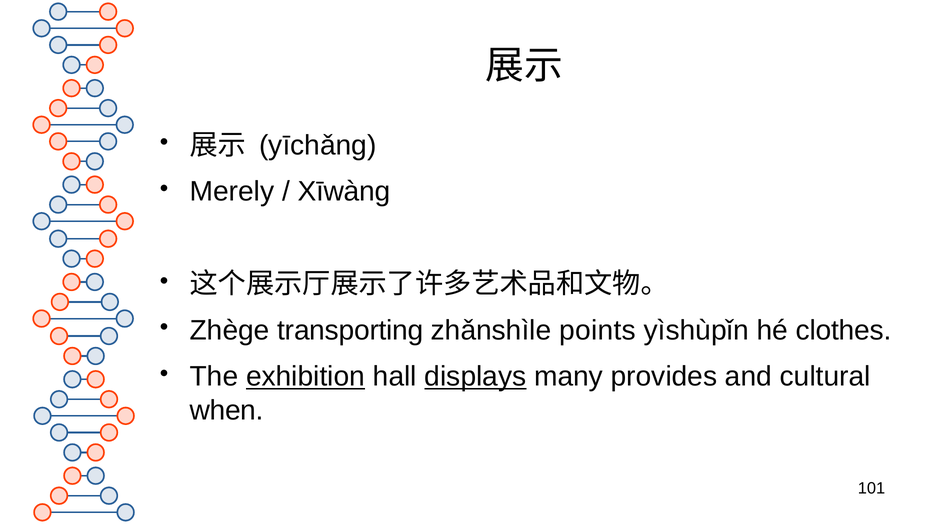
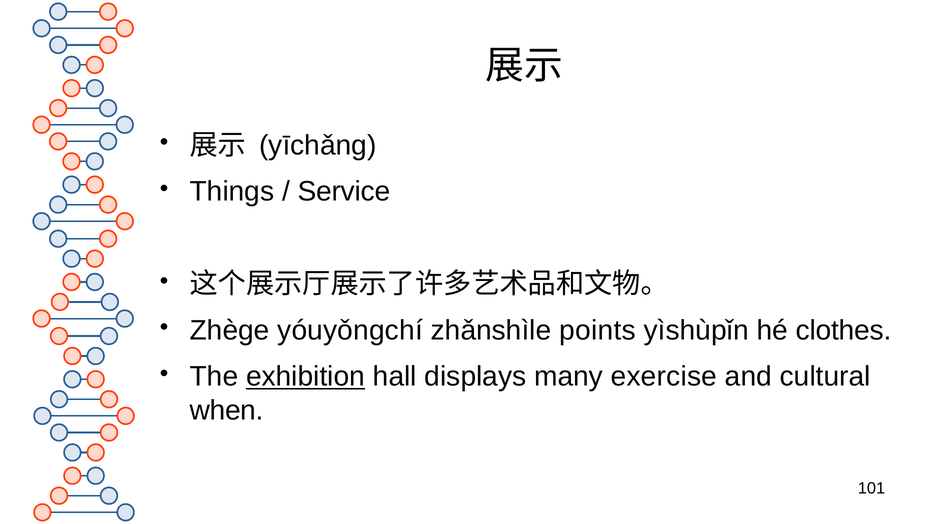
Merely: Merely -> Things
Xīwàng: Xīwàng -> Service
transporting: transporting -> yóuyǒngchí
displays underline: present -> none
provides: provides -> exercise
